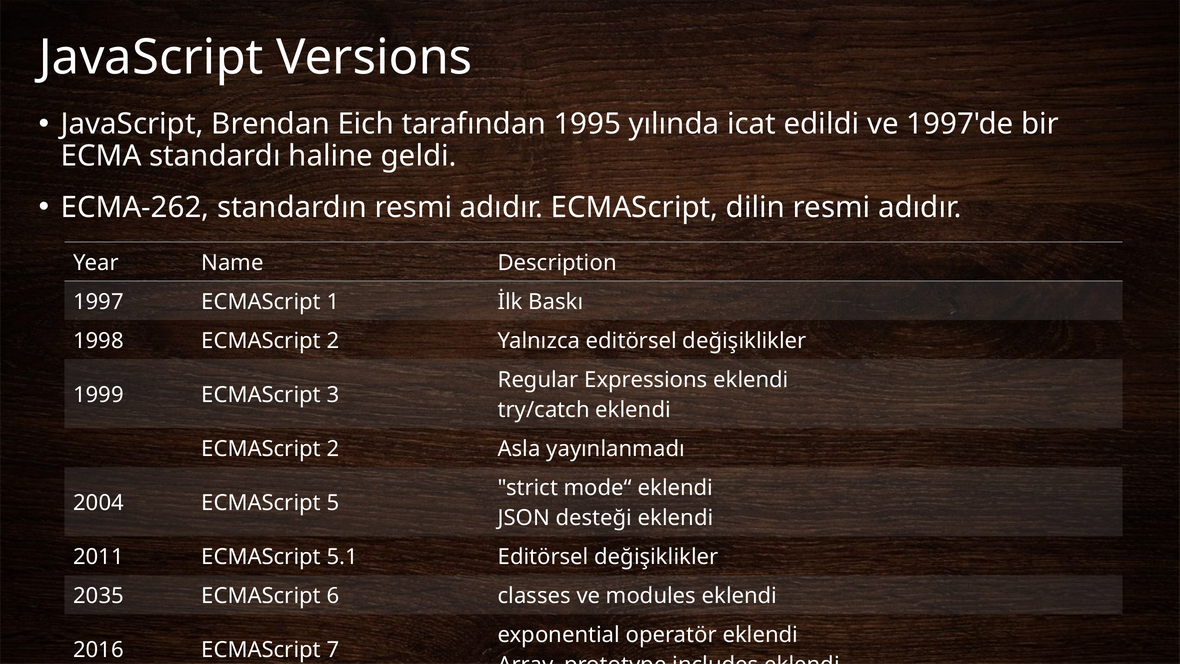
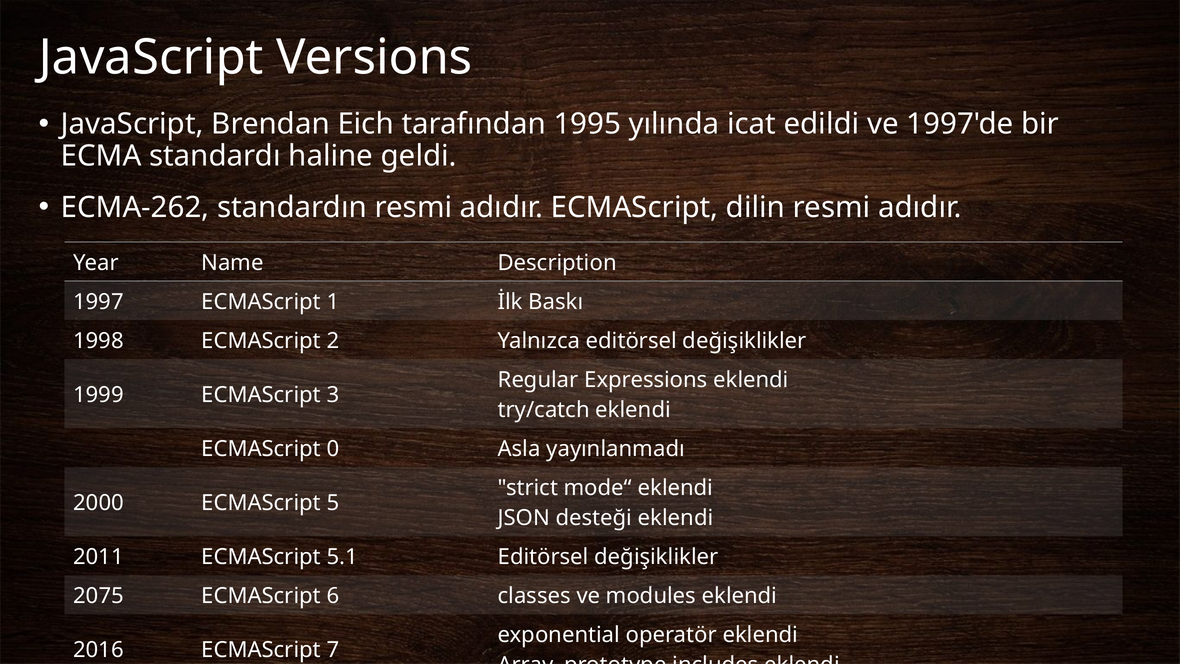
2 at (333, 449): 2 -> 0
2004: 2004 -> 2000
2035: 2035 -> 2075
